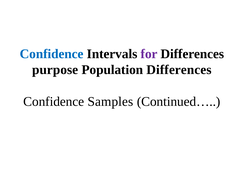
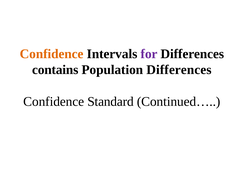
Confidence at (52, 54) colour: blue -> orange
purpose: purpose -> contains
Samples: Samples -> Standard
